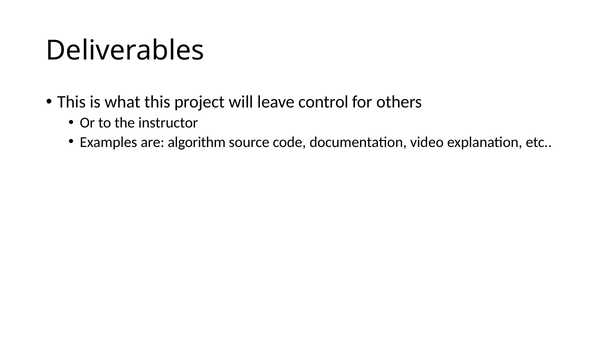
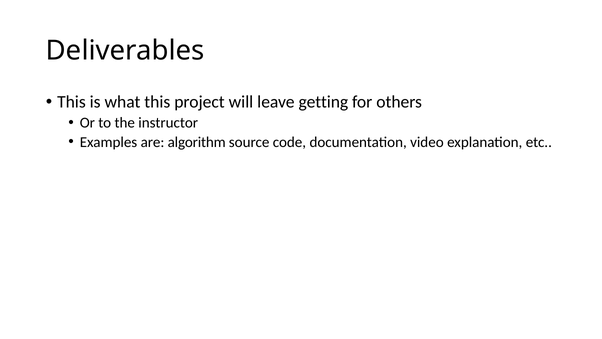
control: control -> getting
